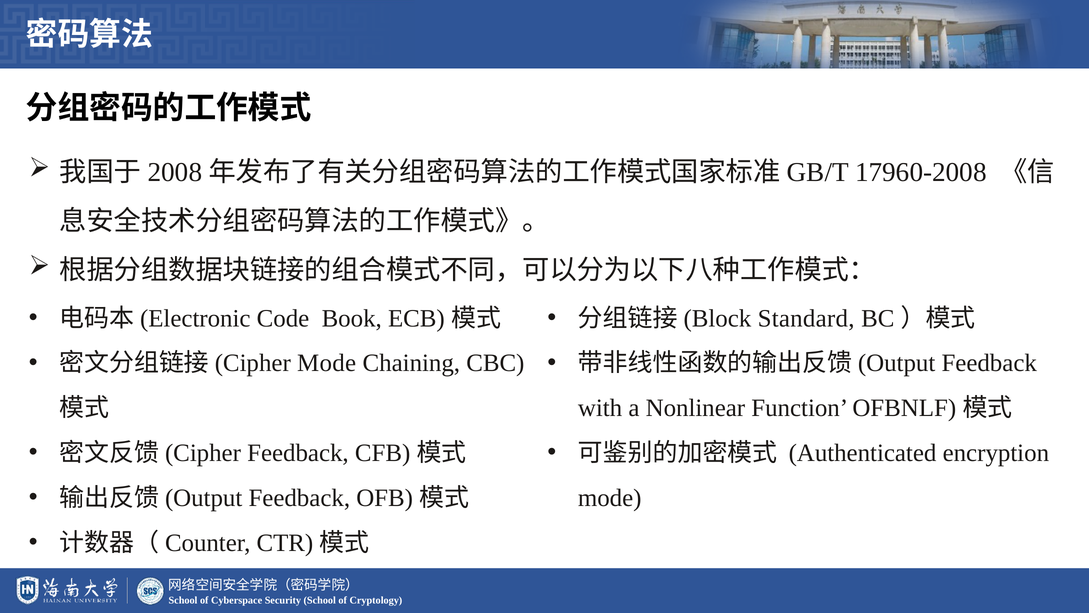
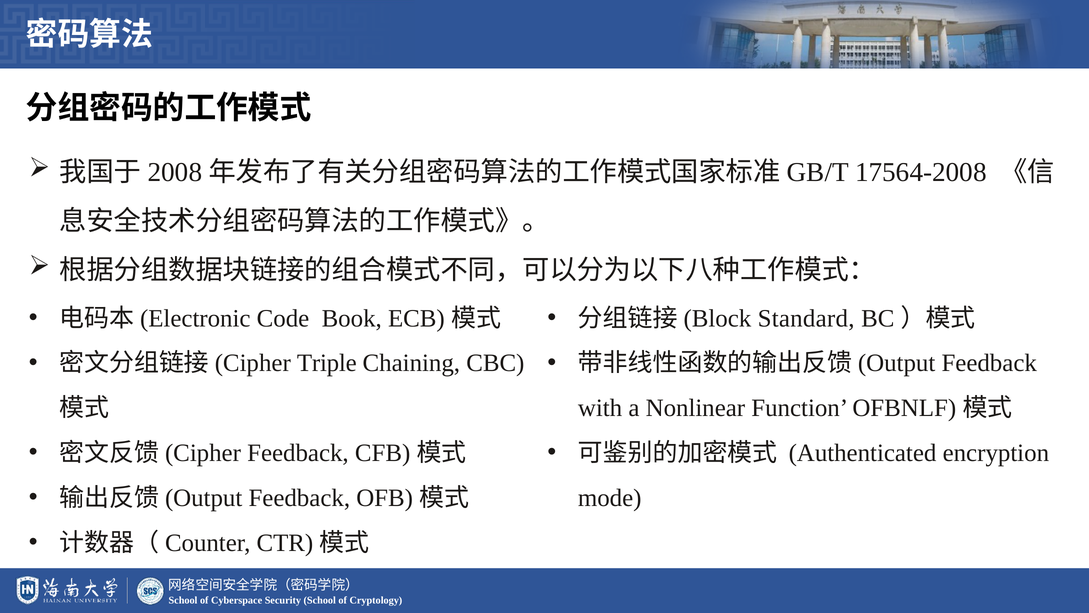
17960-2008: 17960-2008 -> 17564-2008
Mode at (327, 363): Mode -> Triple
